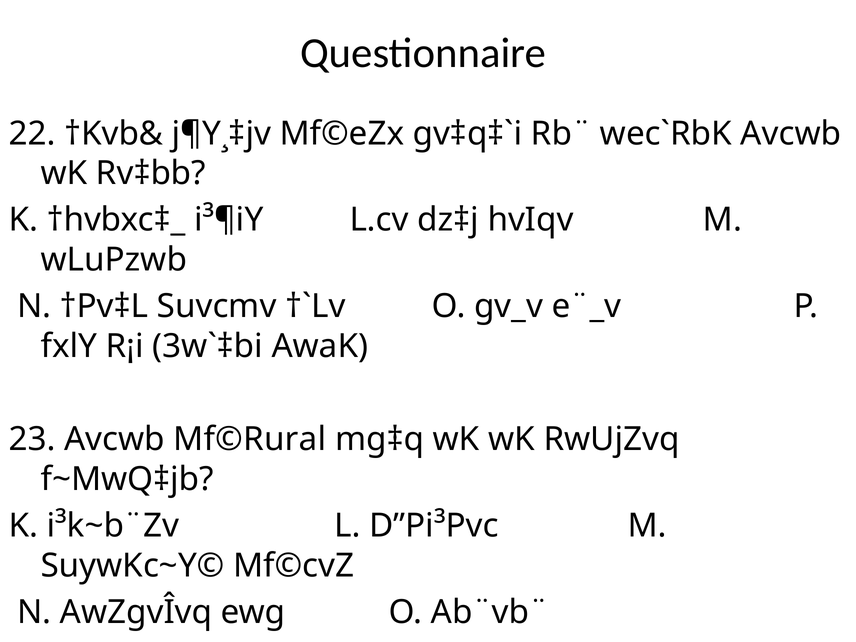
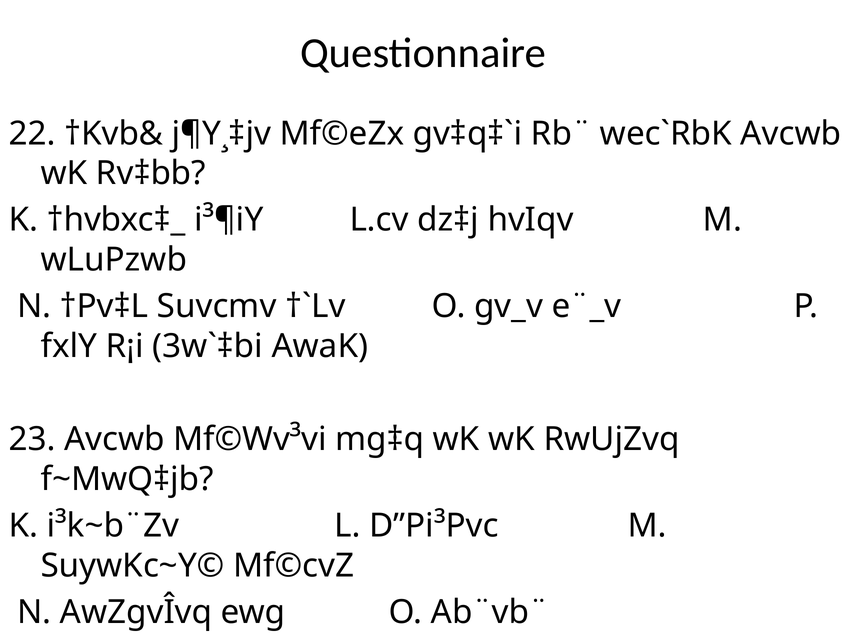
Mf©Rural: Mf©Rural -> Mf©Wv³vi
